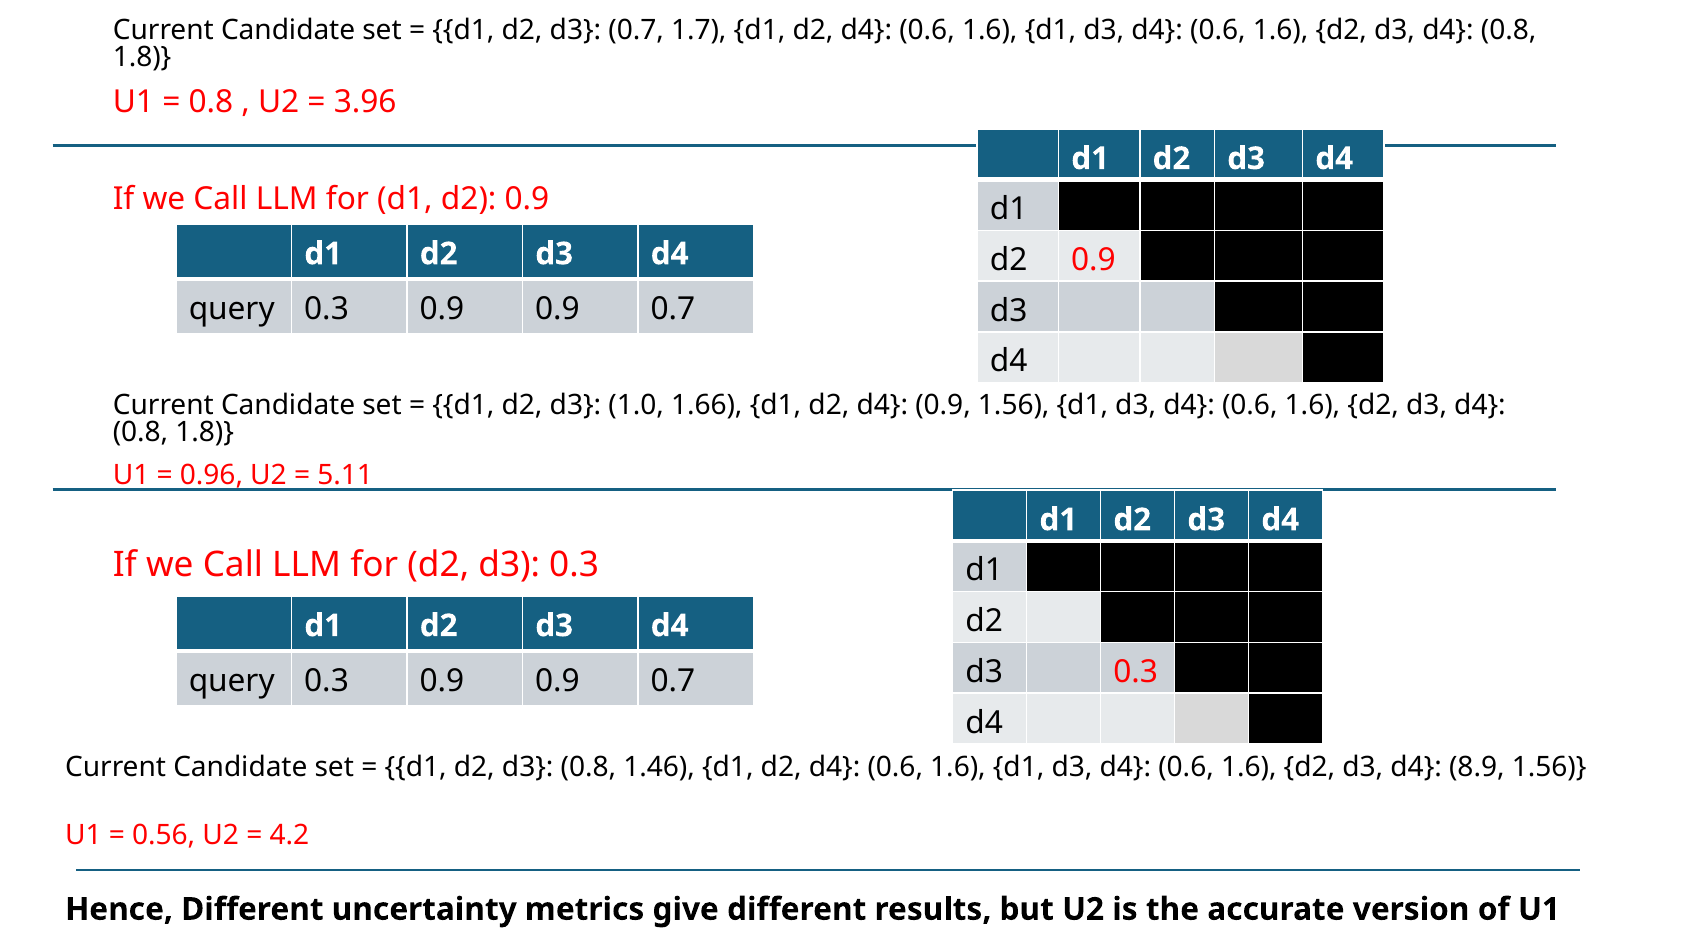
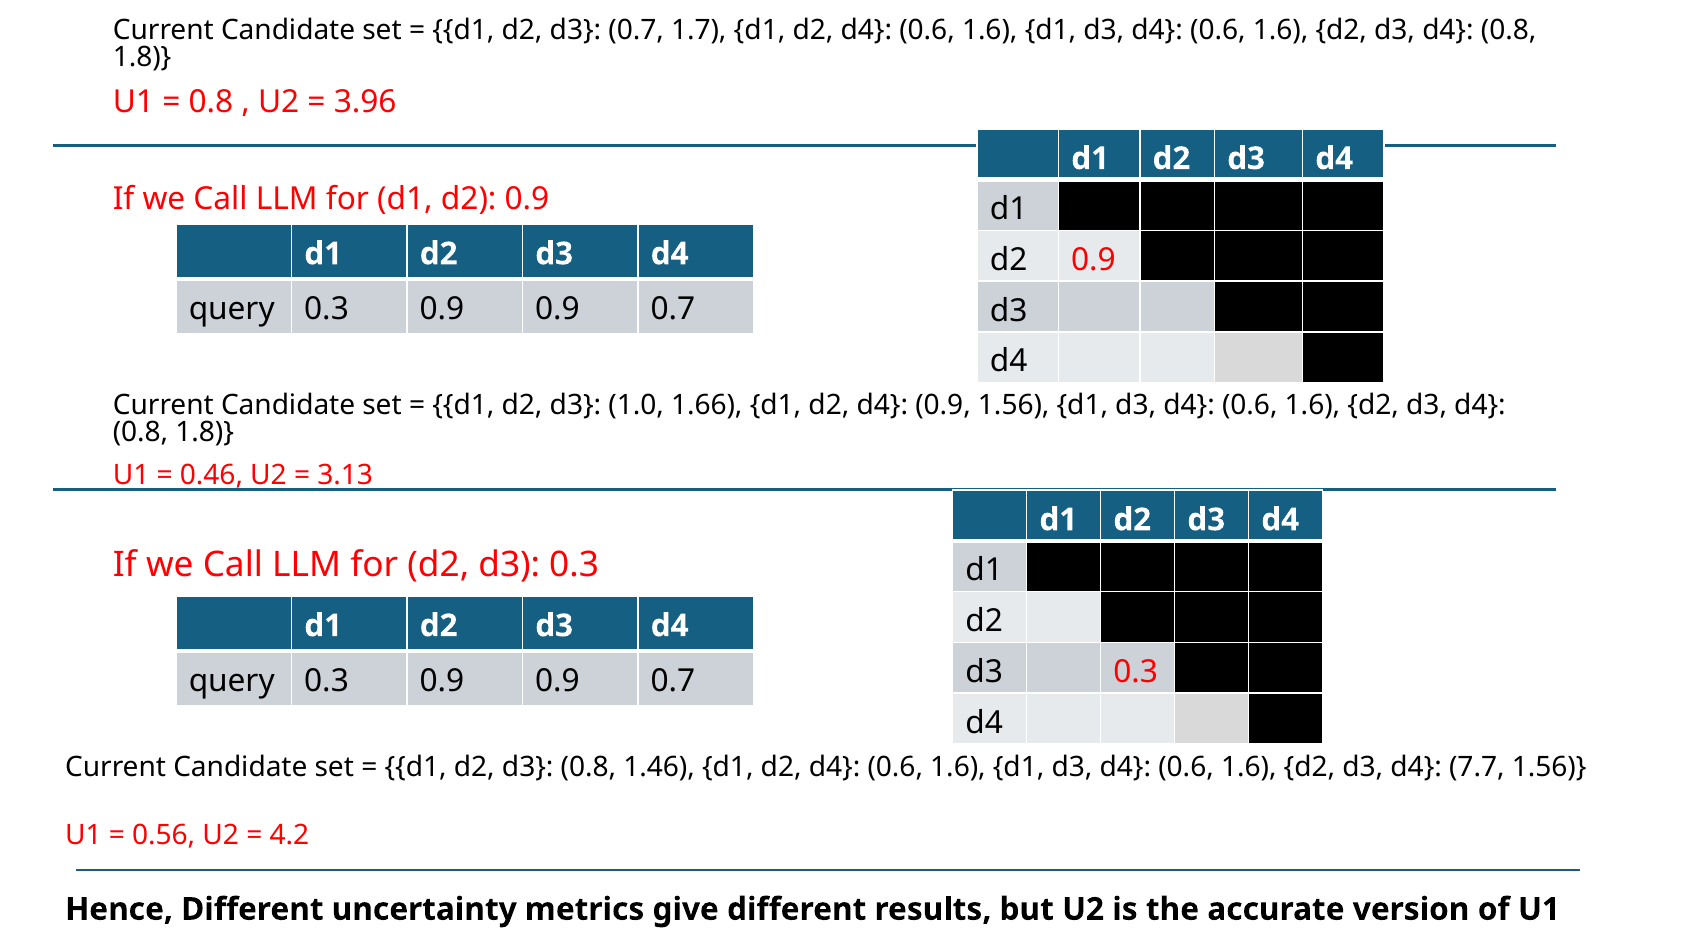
0.96: 0.96 -> 0.46
5.11: 5.11 -> 3.13
8.9: 8.9 -> 7.7
